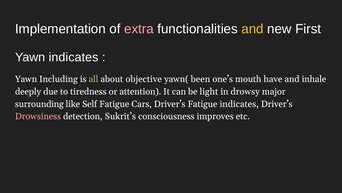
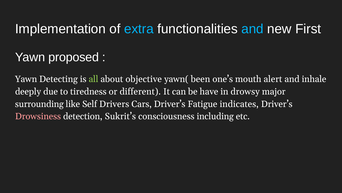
extra colour: pink -> light blue
and at (253, 29) colour: yellow -> light blue
Yawn indicates: indicates -> proposed
Including: Including -> Detecting
have: have -> alert
attention: attention -> different
light: light -> have
Self Fatigue: Fatigue -> Drivers
improves: improves -> including
